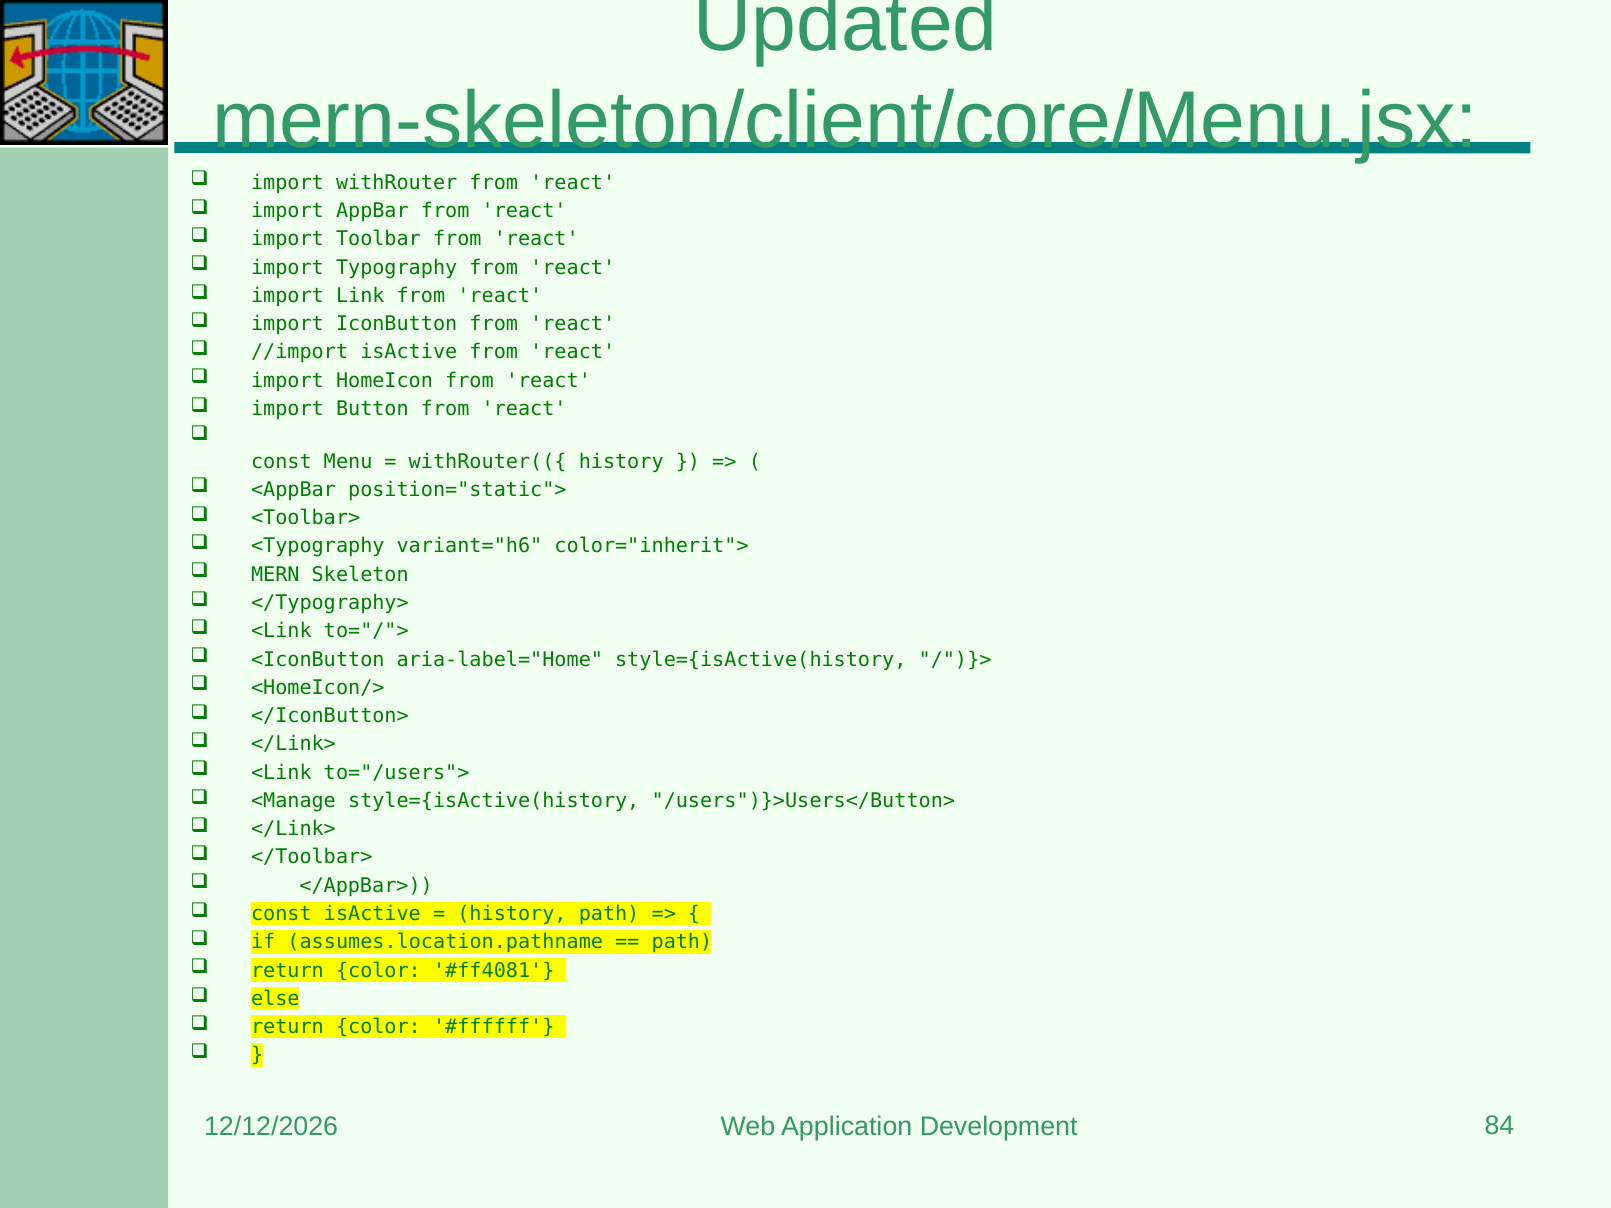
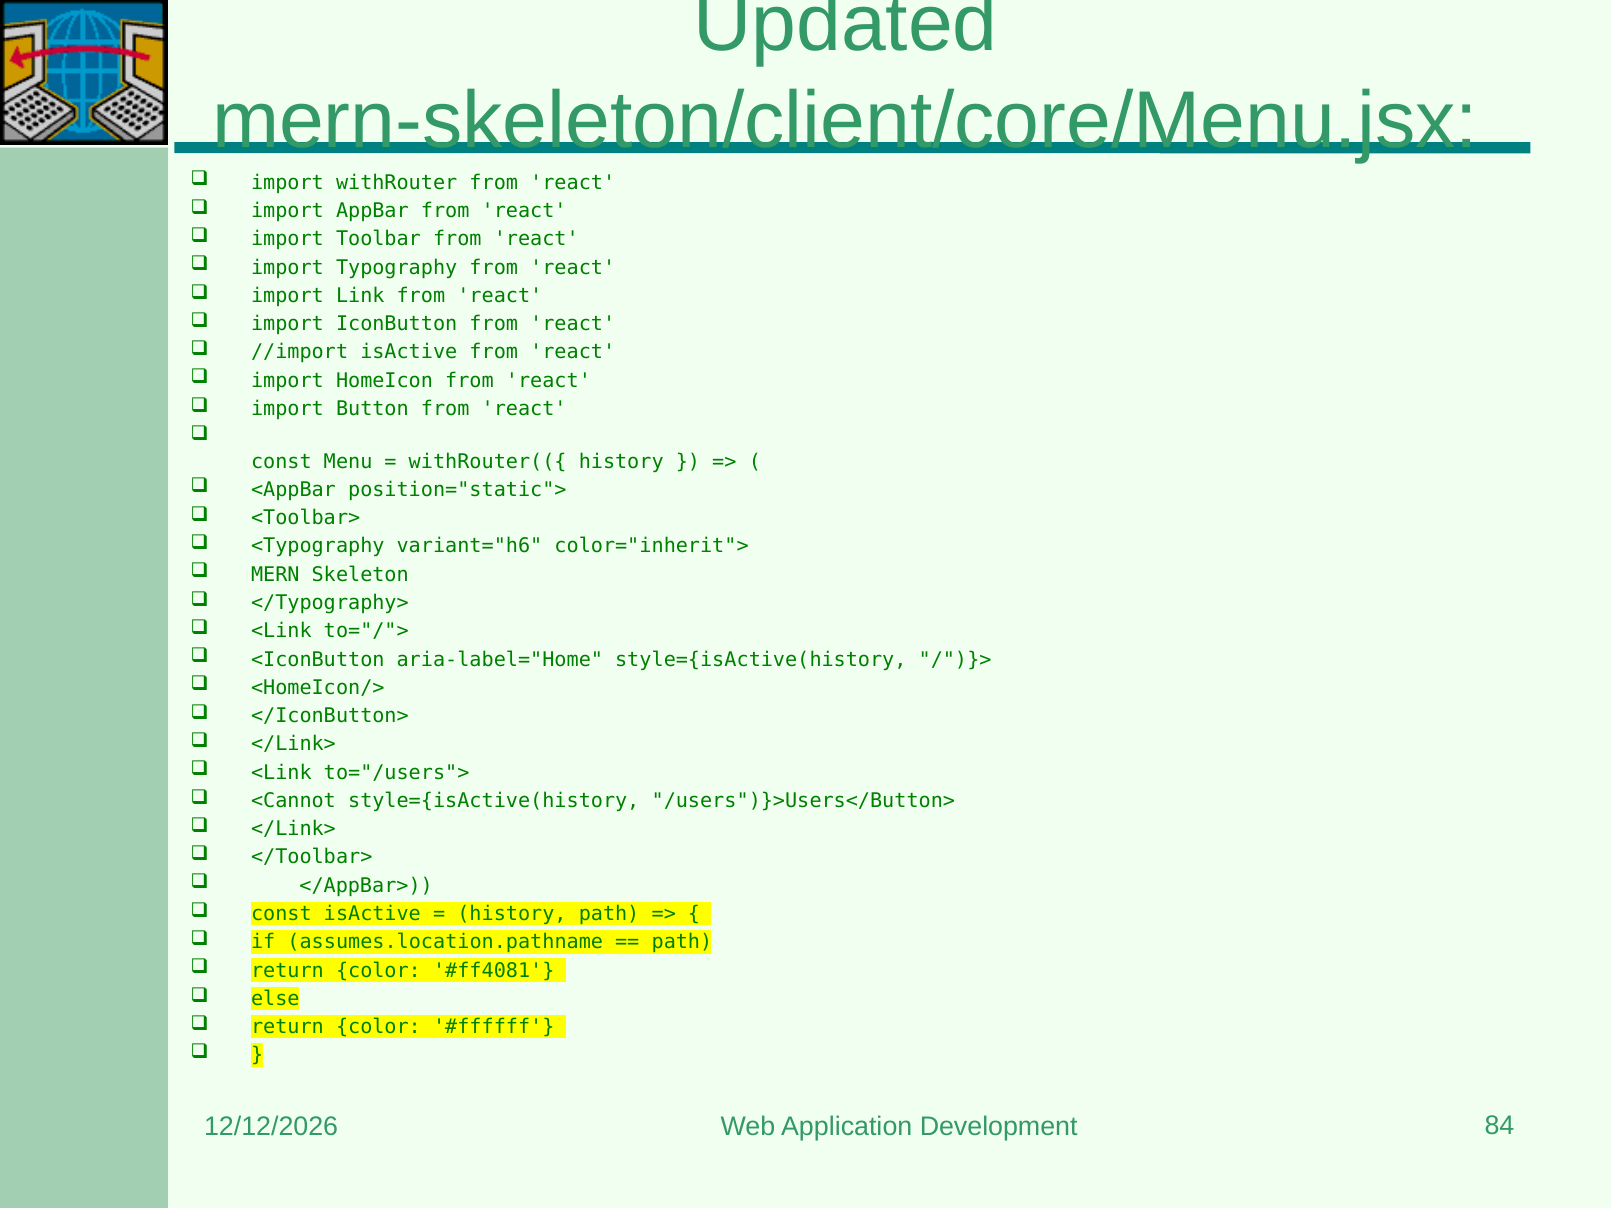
<Manage: <Manage -> <Cannot
